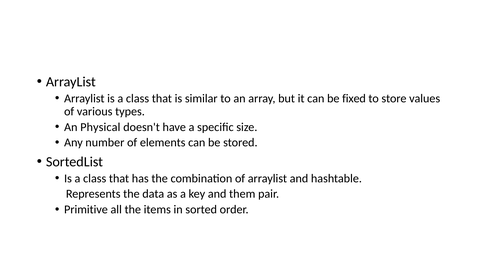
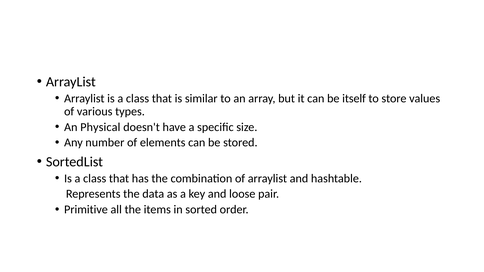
fixed: fixed -> itself
them: them -> loose
